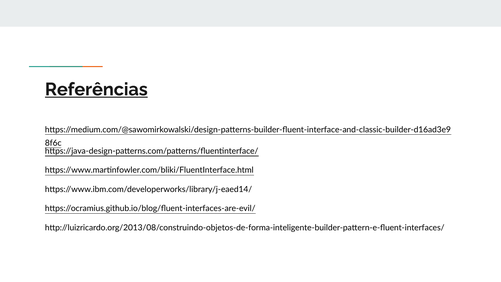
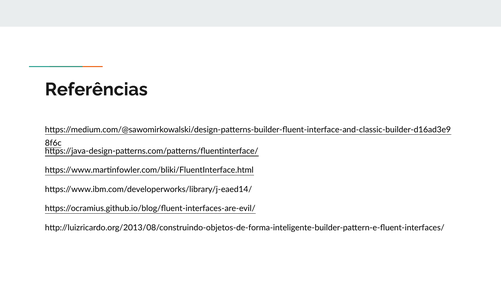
Referências underline: present -> none
